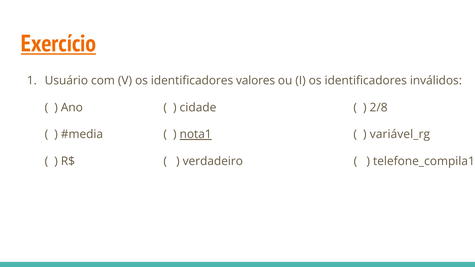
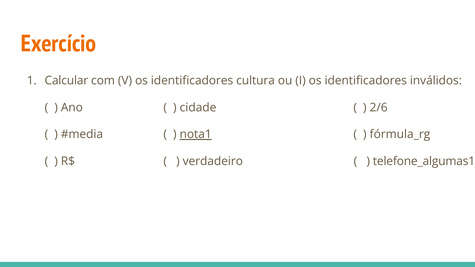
Exercício underline: present -> none
Usuário: Usuário -> Calcular
valores: valores -> cultura
2/8: 2/8 -> 2/6
variável_rg: variável_rg -> fórmula_rg
telefone_compila1: telefone_compila1 -> telefone_algumas1
